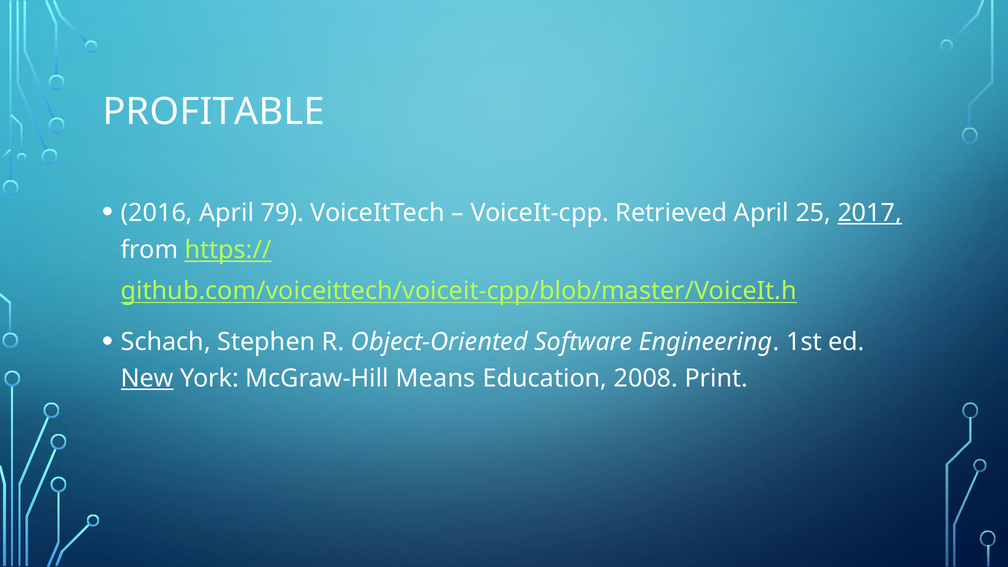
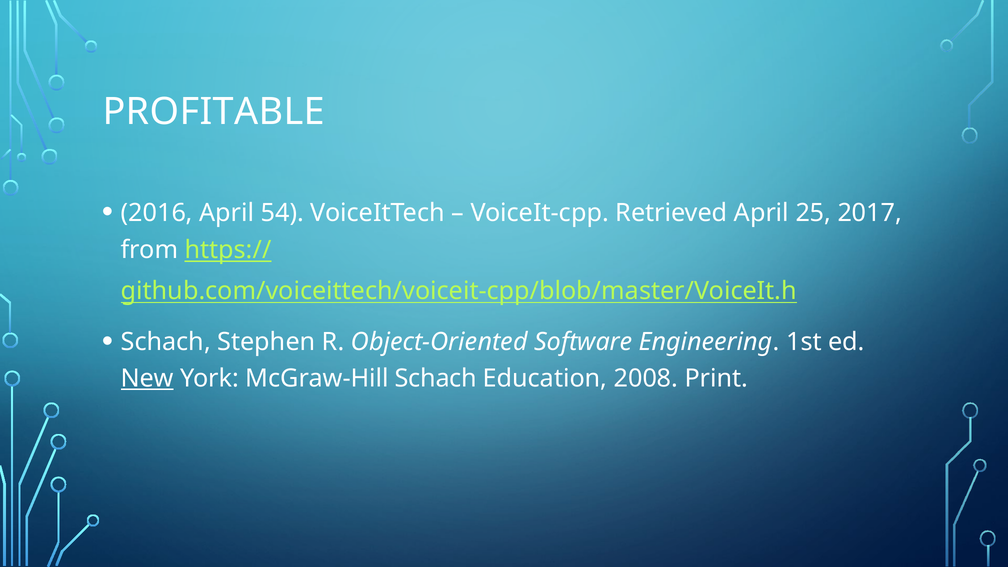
79: 79 -> 54
2017 underline: present -> none
McGraw-Hill Means: Means -> Schach
